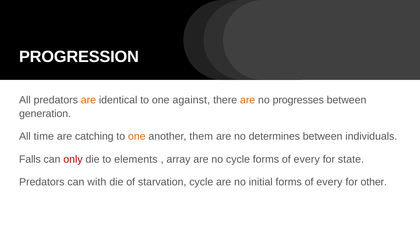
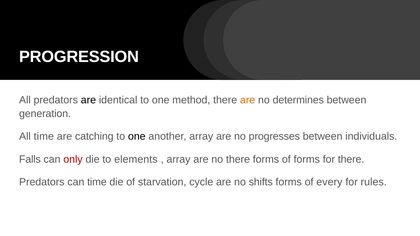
are at (88, 100) colour: orange -> black
against: against -> method
progresses: progresses -> determines
one at (137, 137) colour: orange -> black
another them: them -> array
determines: determines -> progresses
no cycle: cycle -> there
every at (307, 159): every -> forms
for state: state -> there
can with: with -> time
initial: initial -> shifts
other: other -> rules
